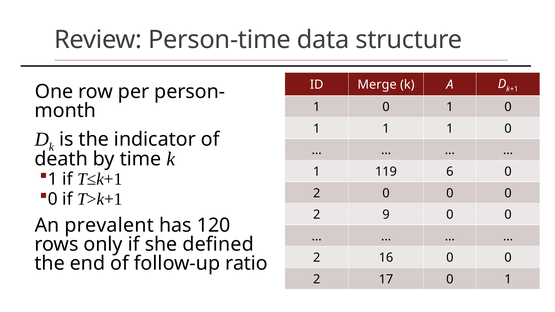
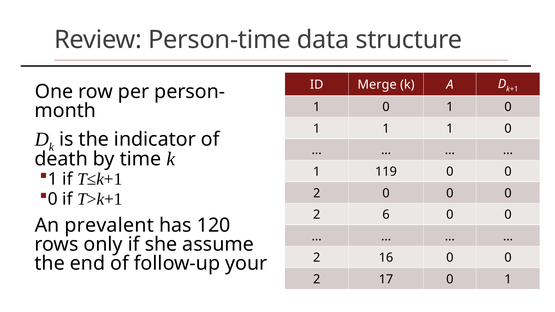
119 6: 6 -> 0
9: 9 -> 6
defined: defined -> assume
ratio: ratio -> your
